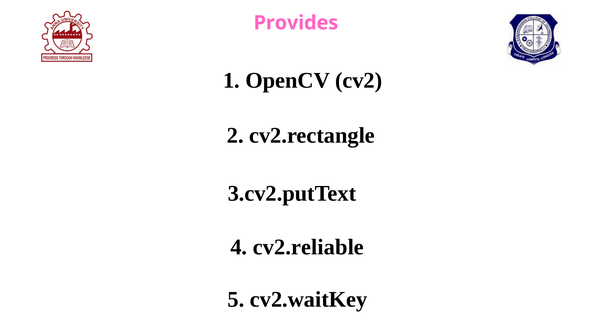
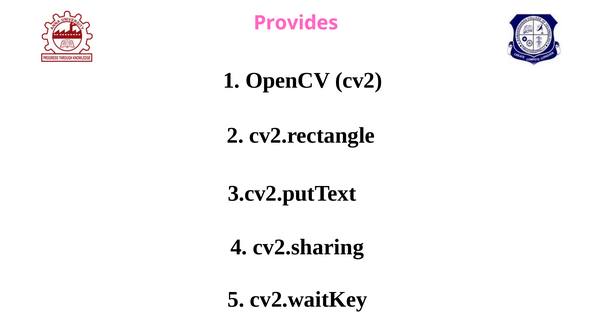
cv2.reliable: cv2.reliable -> cv2.sharing
